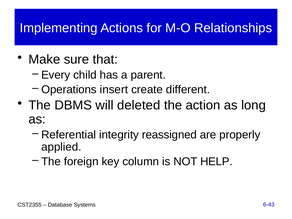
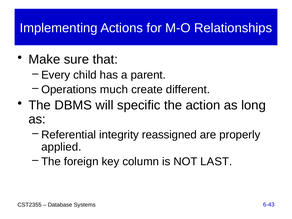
insert: insert -> much
deleted: deleted -> specific
HELP: HELP -> LAST
